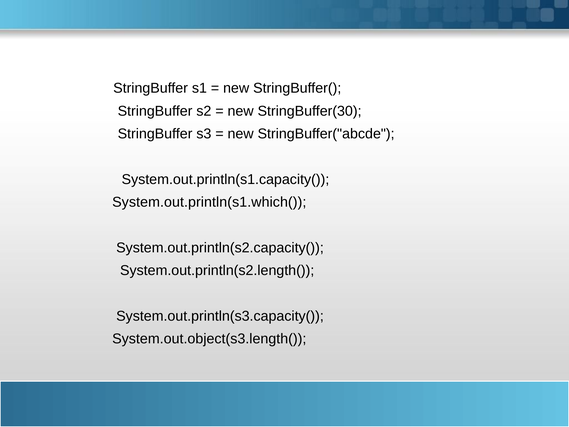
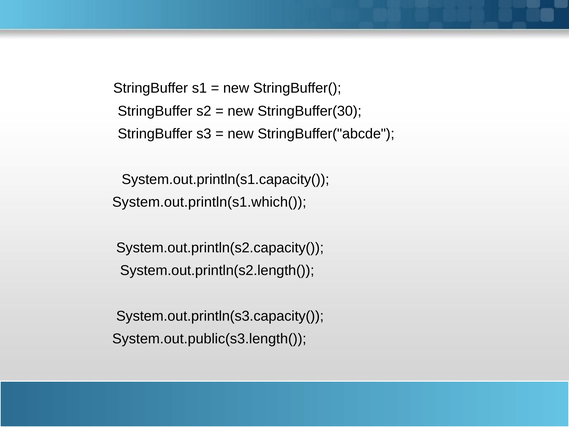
System.out.object(s3.length(: System.out.object(s3.length( -> System.out.public(s3.length(
